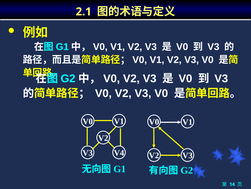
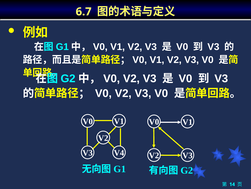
2.1: 2.1 -> 6.7
